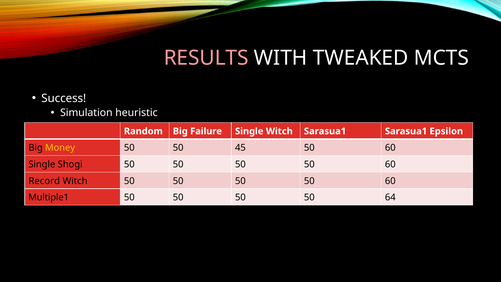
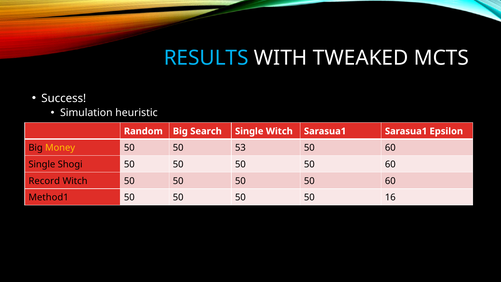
RESULTS colour: pink -> light blue
Failure: Failure -> Search
45: 45 -> 53
Multiple1: Multiple1 -> Method1
64: 64 -> 16
